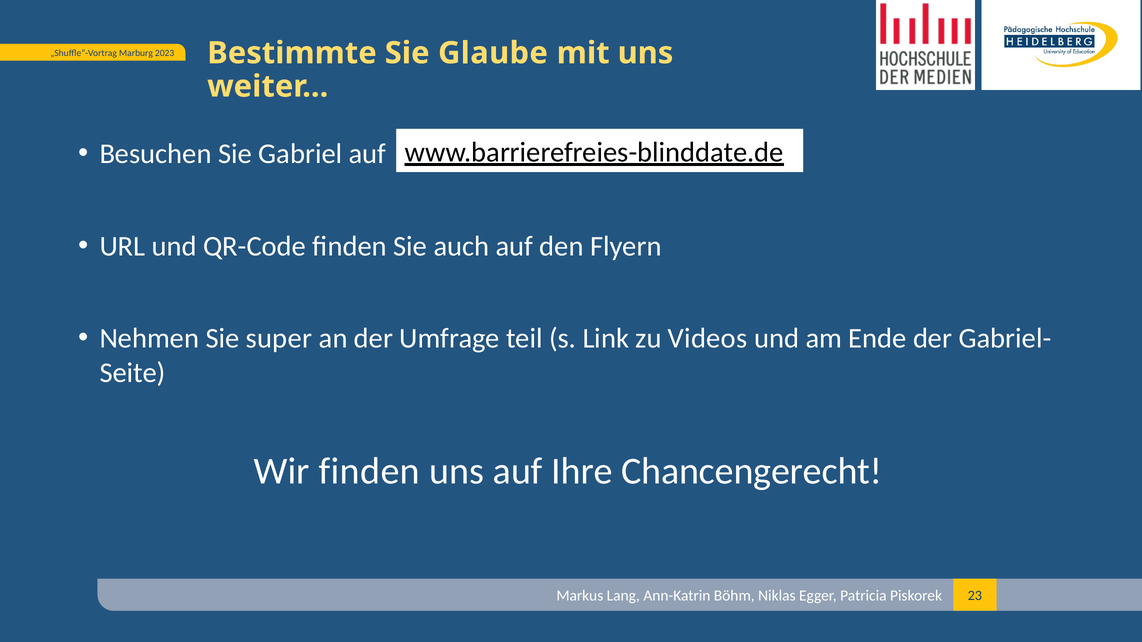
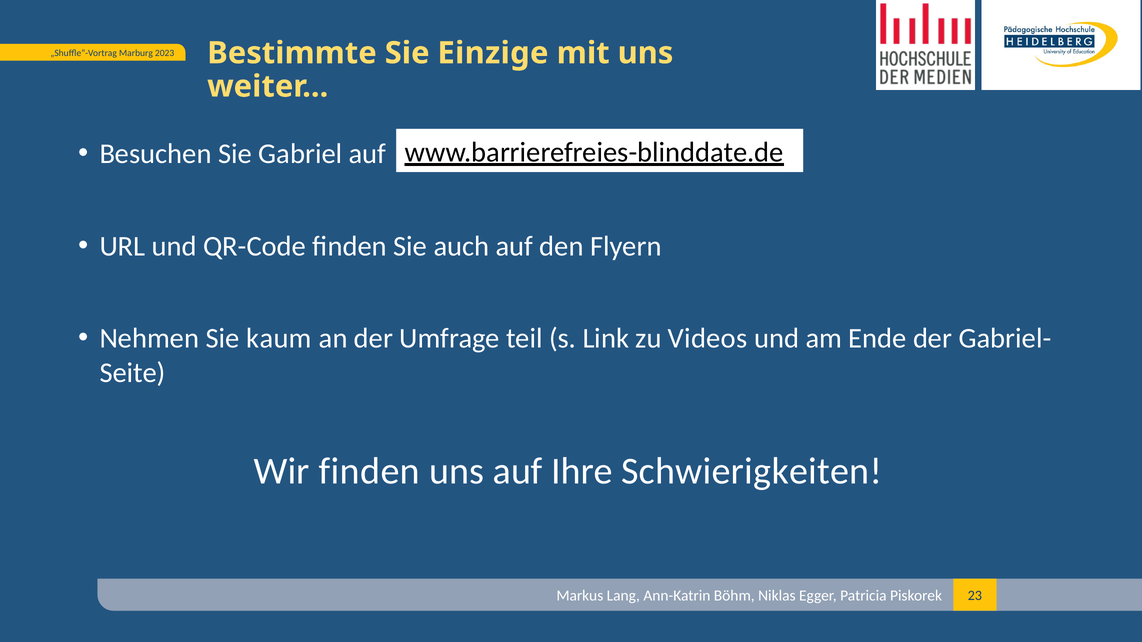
Glaube: Glaube -> Einzige
super: super -> kaum
Chancengerecht: Chancengerecht -> Schwierigkeiten
